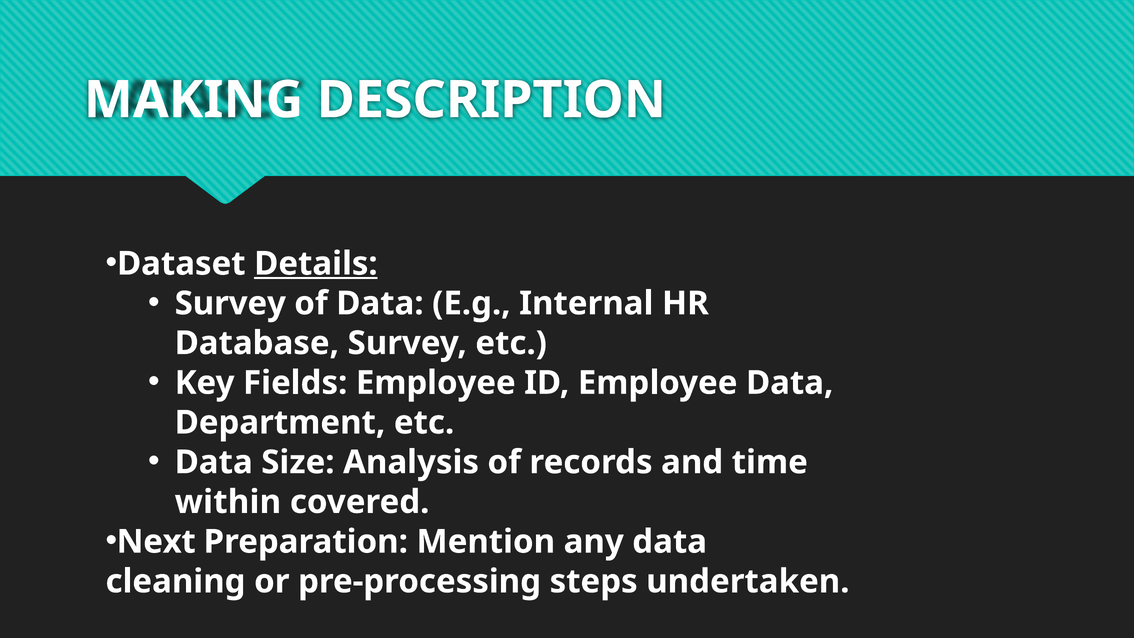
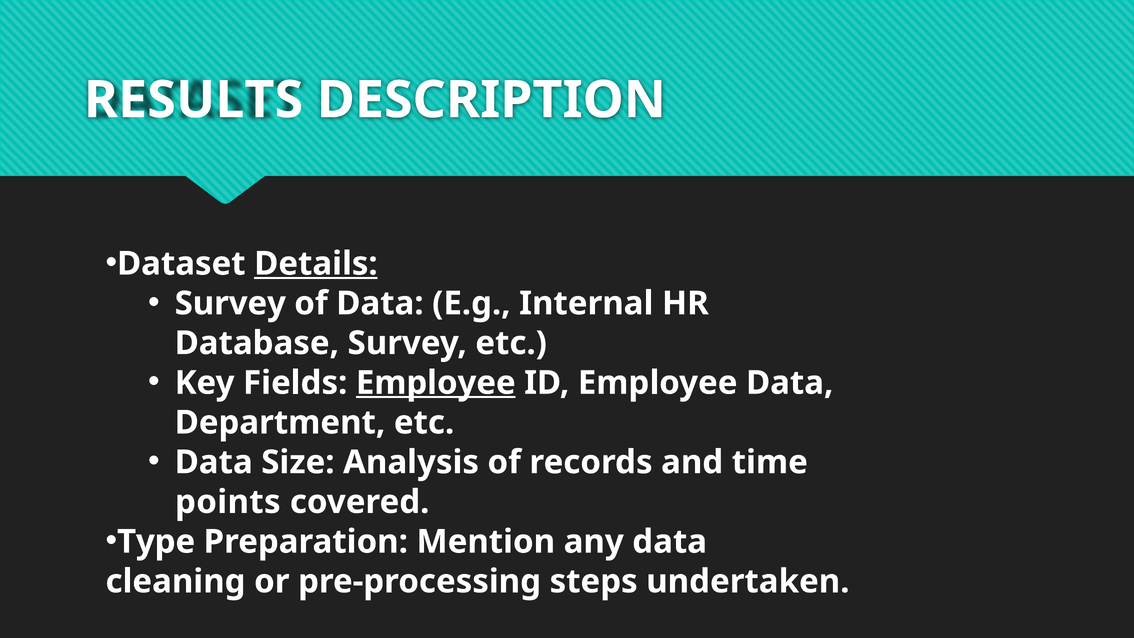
MAKING: MAKING -> RESULTS
Employee at (436, 383) underline: none -> present
within: within -> points
Next: Next -> Type
